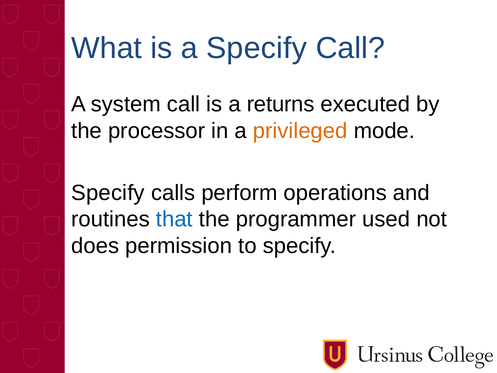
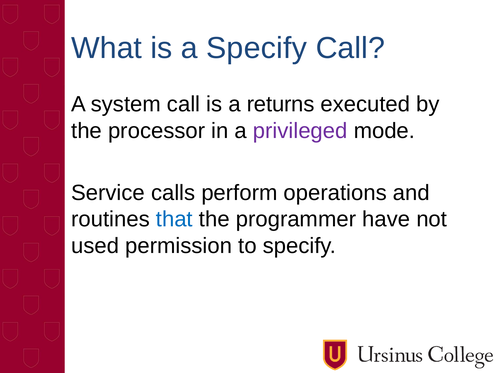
privileged colour: orange -> purple
Specify at (108, 193): Specify -> Service
used: used -> have
does: does -> used
